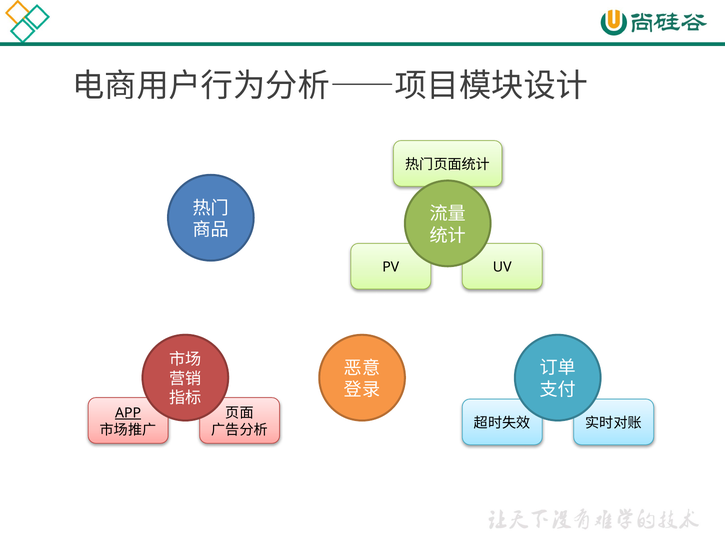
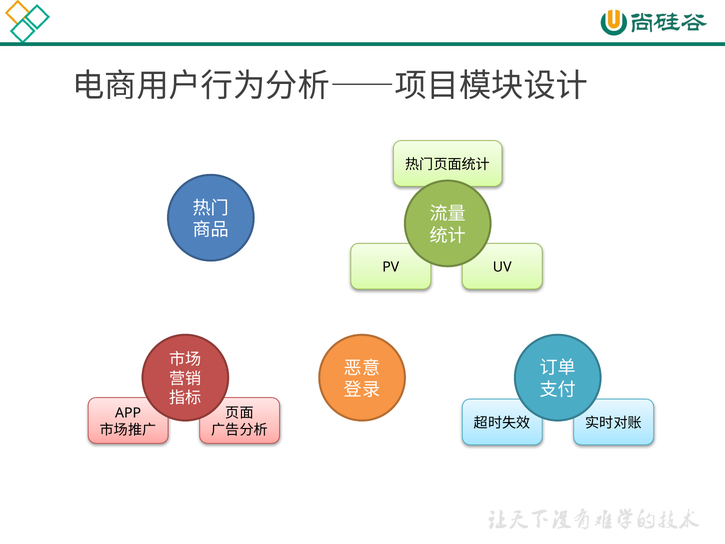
APP underline: present -> none
